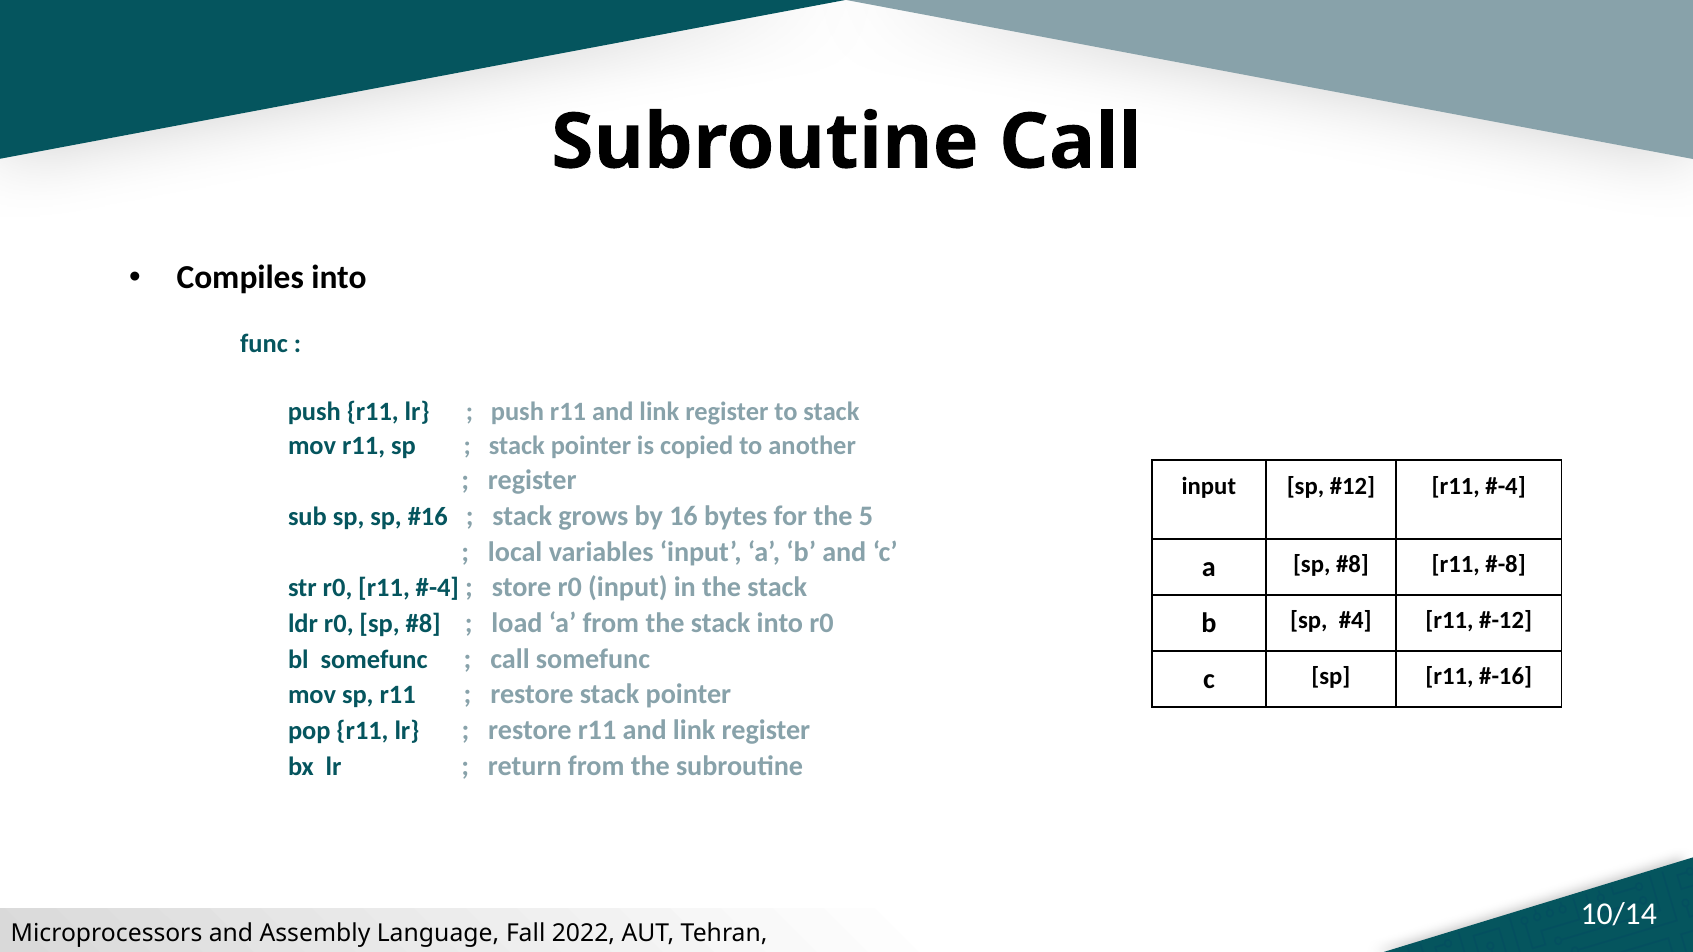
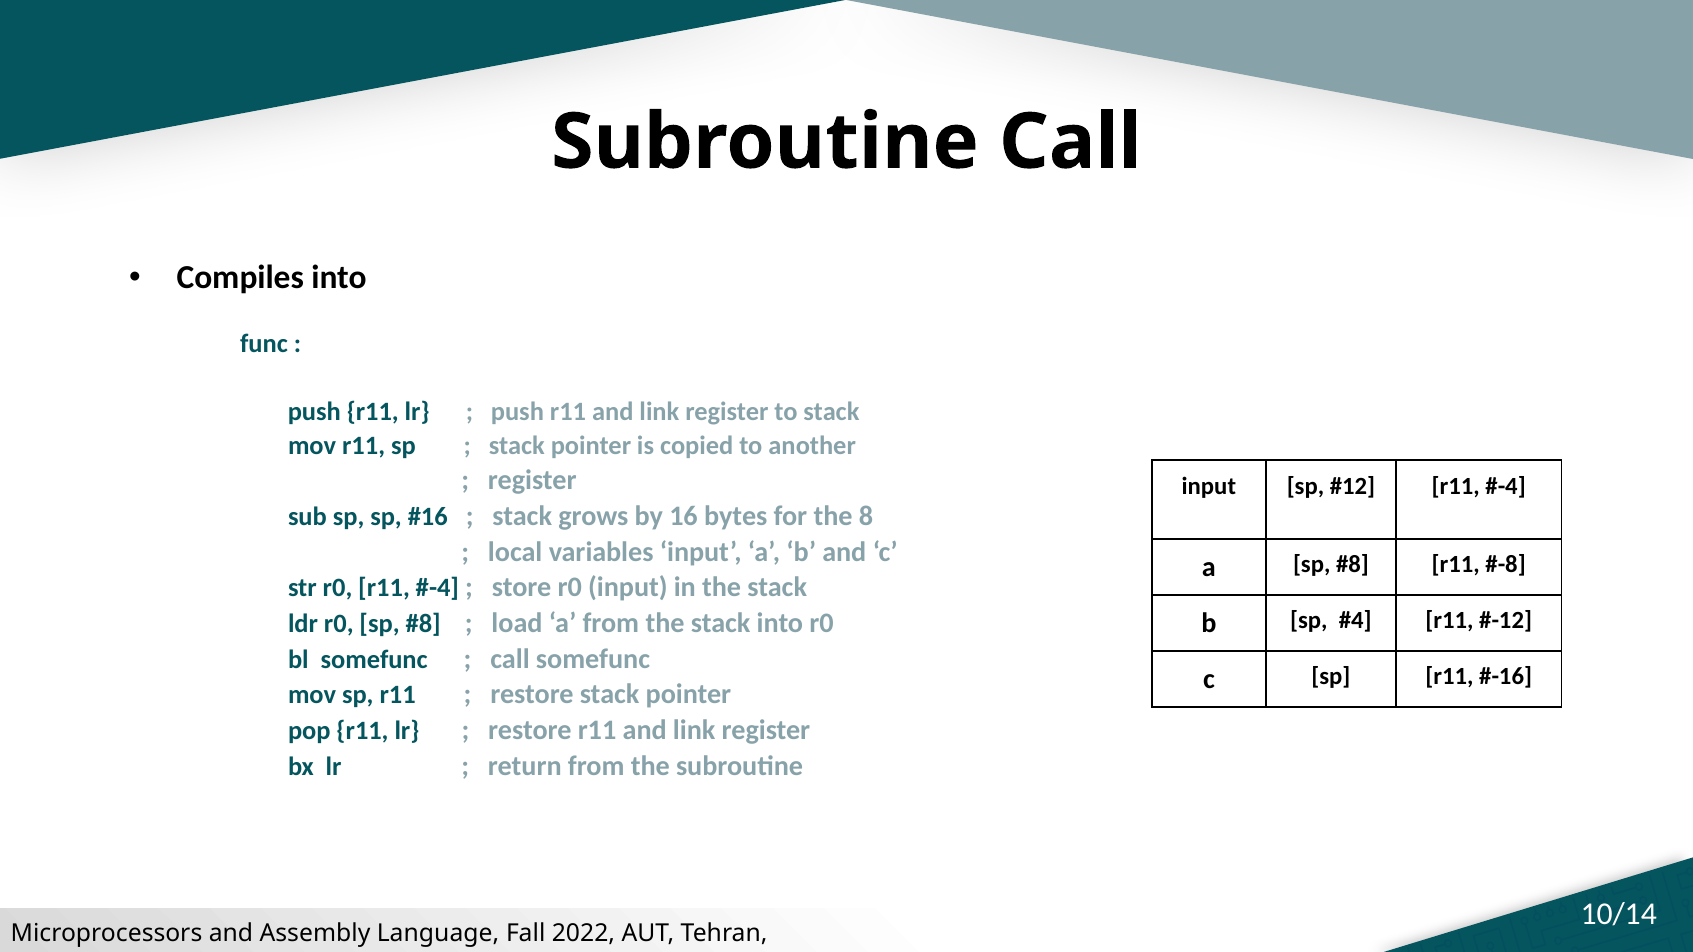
5: 5 -> 8
